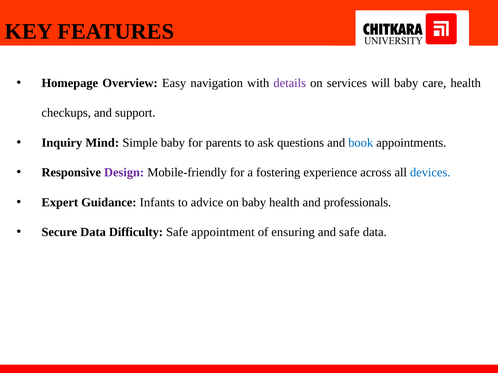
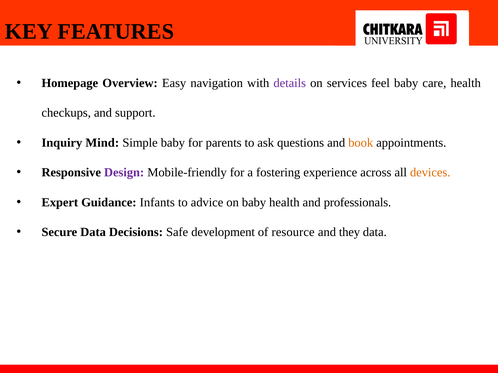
will: will -> feel
book colour: blue -> orange
devices colour: blue -> orange
Difficulty: Difficulty -> Decisions
appointment: appointment -> development
ensuring: ensuring -> resource
and safe: safe -> they
